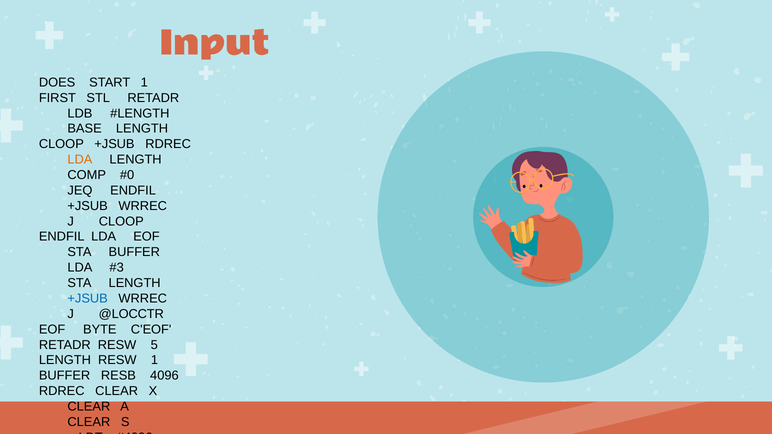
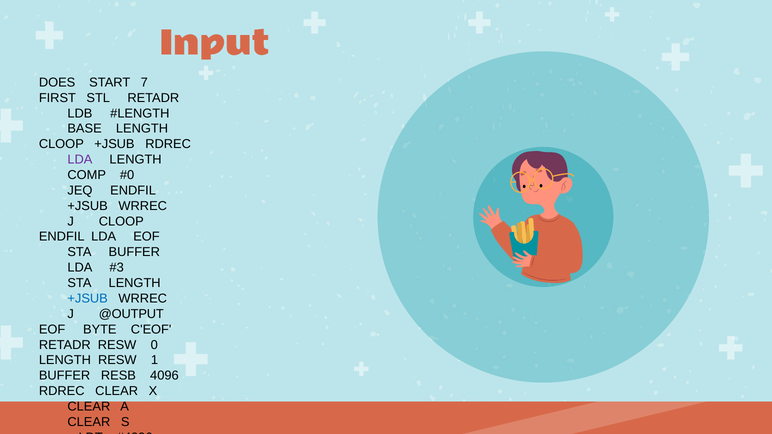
START 1: 1 -> 7
LDA at (80, 160) colour: orange -> purple
@LOCCTR: @LOCCTR -> @OUTPUT
5: 5 -> 0
